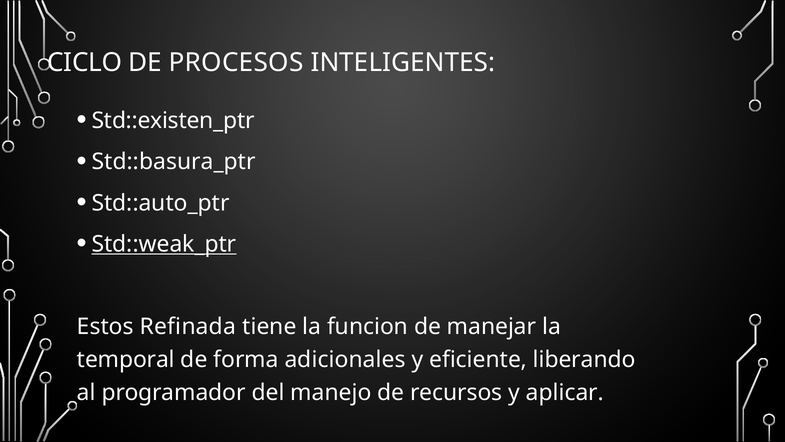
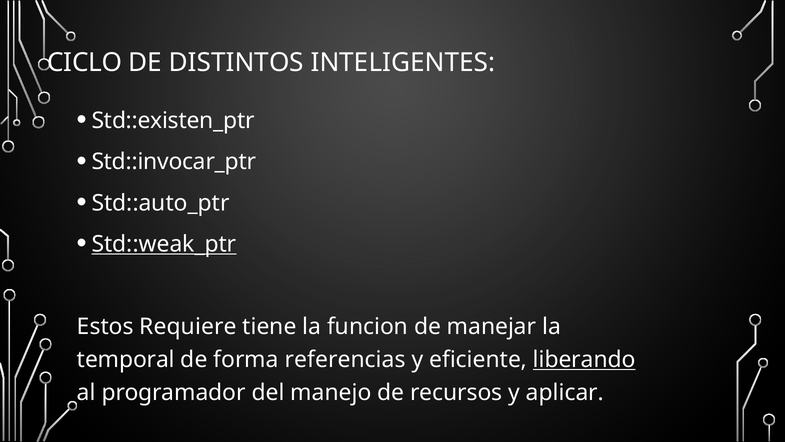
PROCESOS: PROCESOS -> DISTINTOS
Std::basura_ptr: Std::basura_ptr -> Std::invocar_ptr
Refinada: Refinada -> Requiere
adicionales: adicionales -> referencias
liberando underline: none -> present
